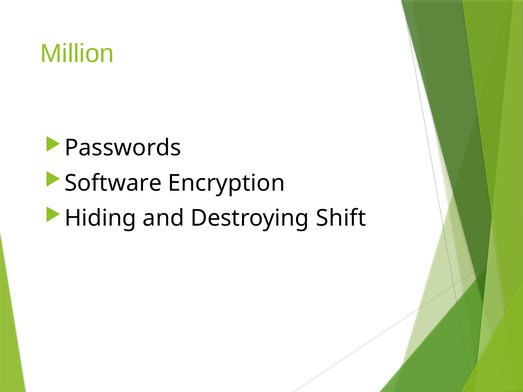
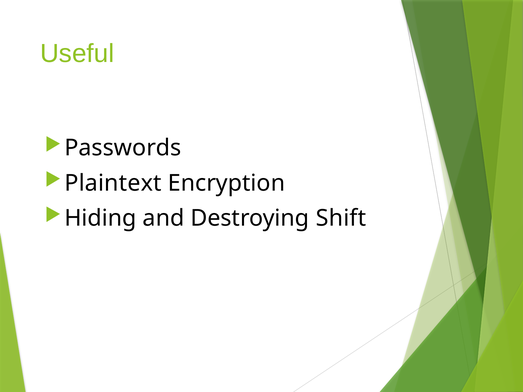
Million: Million -> Useful
Software: Software -> Plaintext
